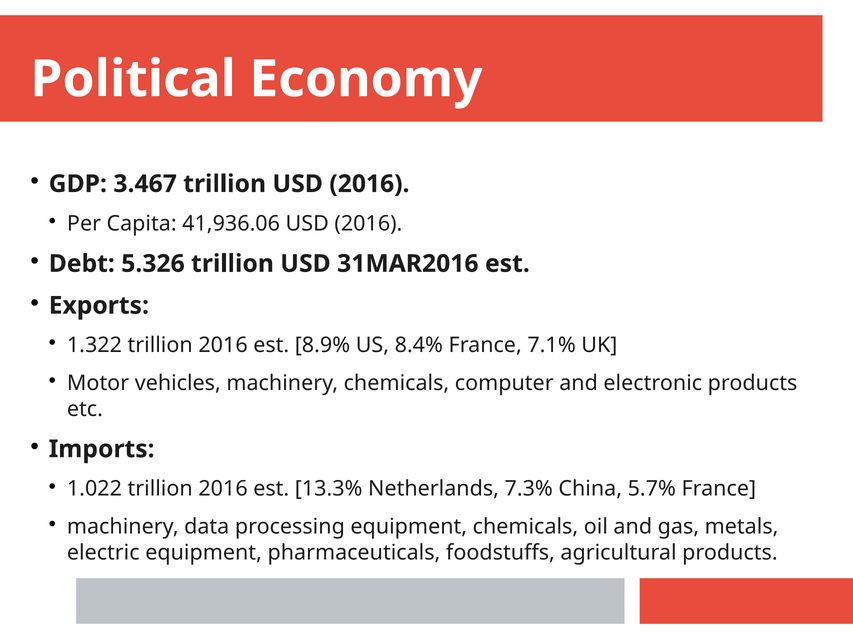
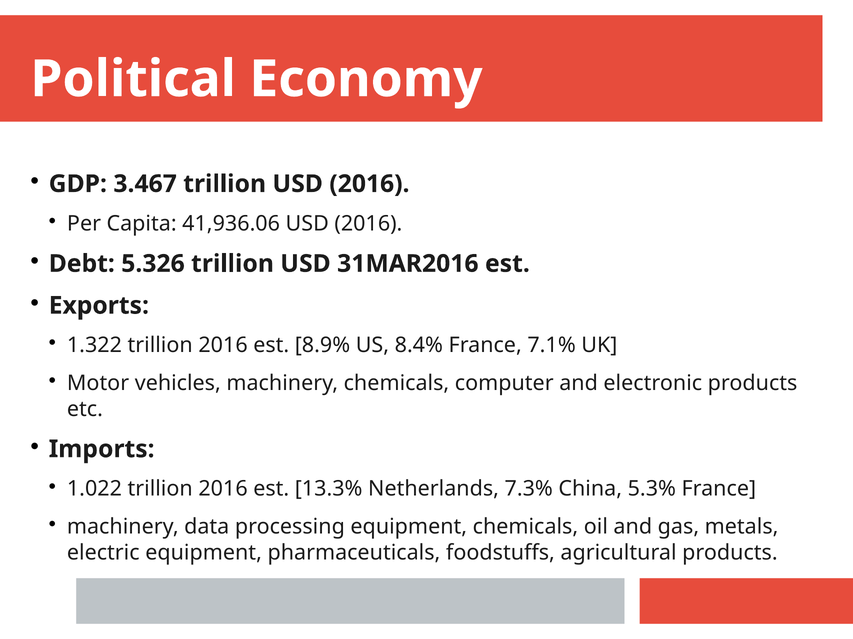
5.7%: 5.7% -> 5.3%
